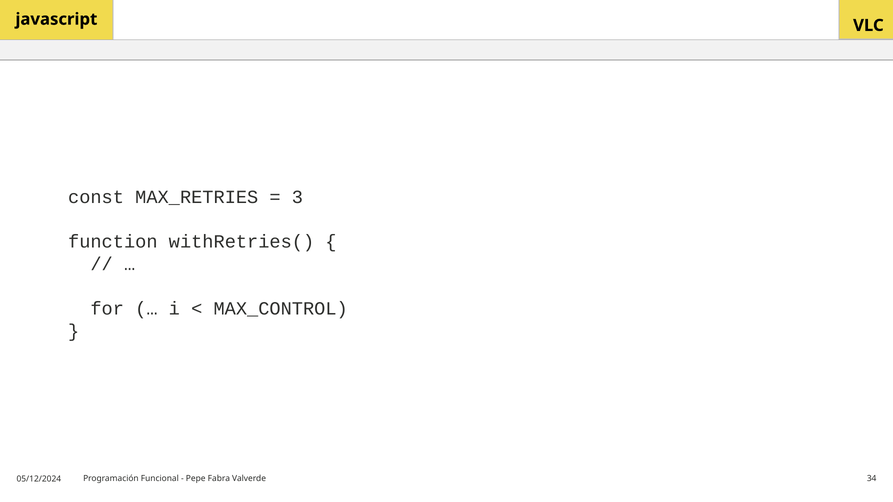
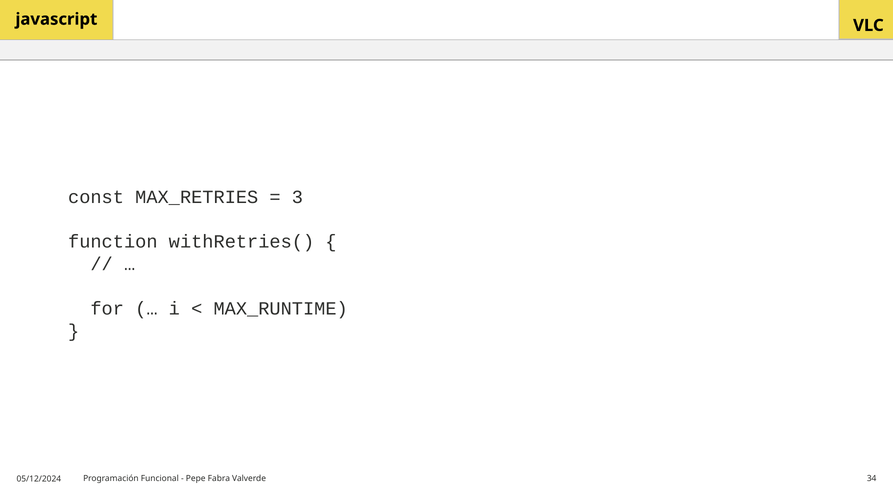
MAX_CONTROL: MAX_CONTROL -> MAX_RUNTIME
